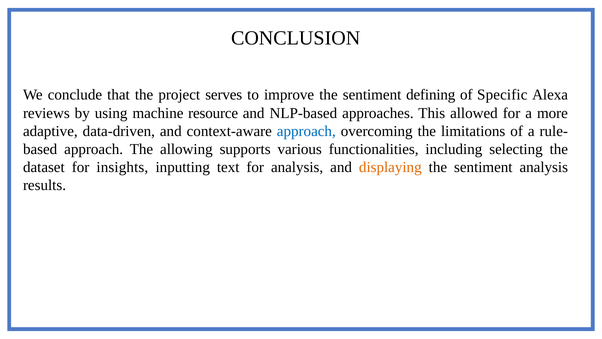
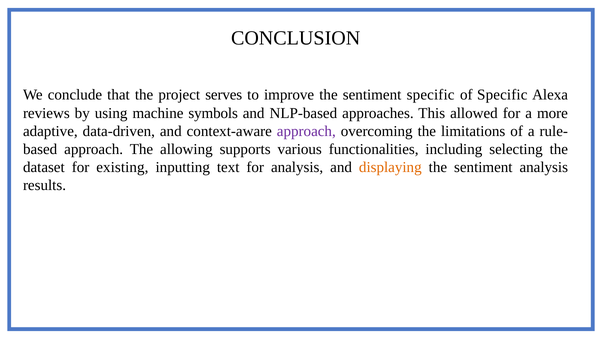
sentiment defining: defining -> specific
resource: resource -> symbols
approach at (306, 131) colour: blue -> purple
insights: insights -> existing
